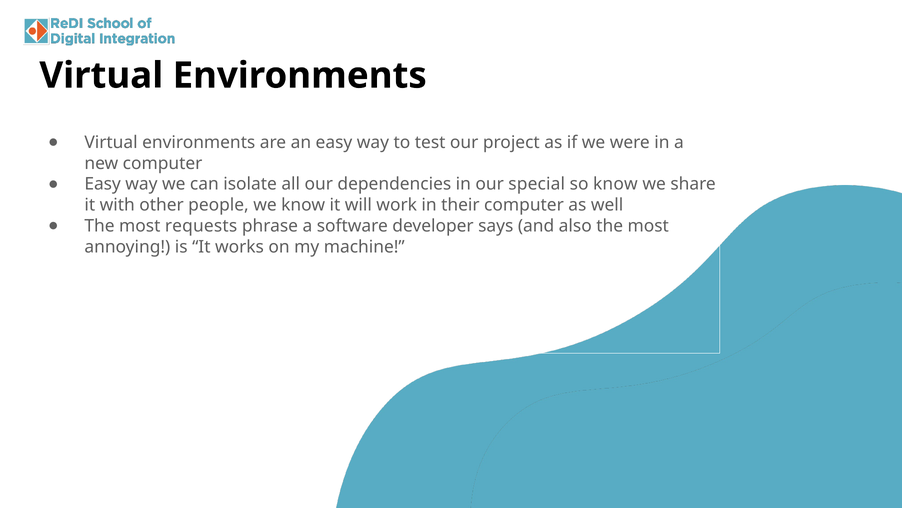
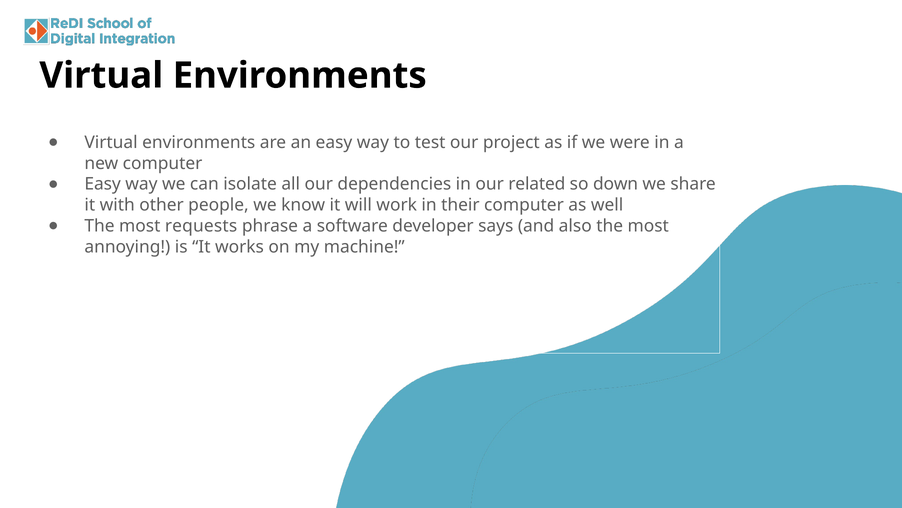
special: special -> related
so know: know -> down
